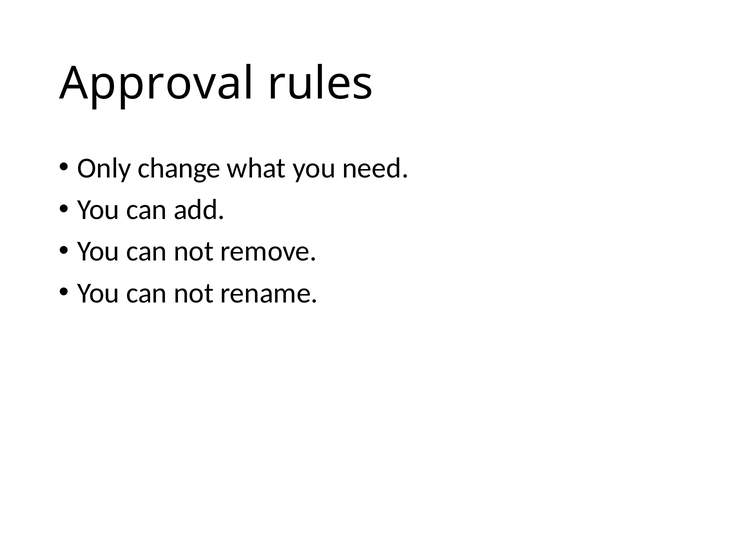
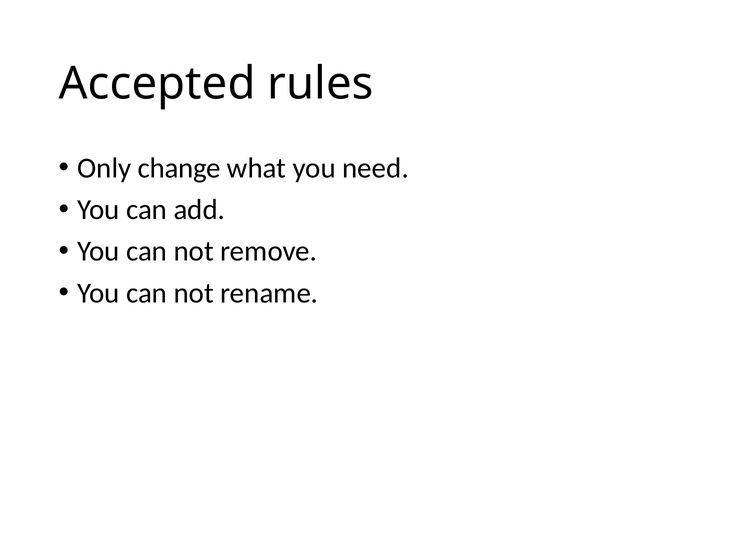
Approval: Approval -> Accepted
